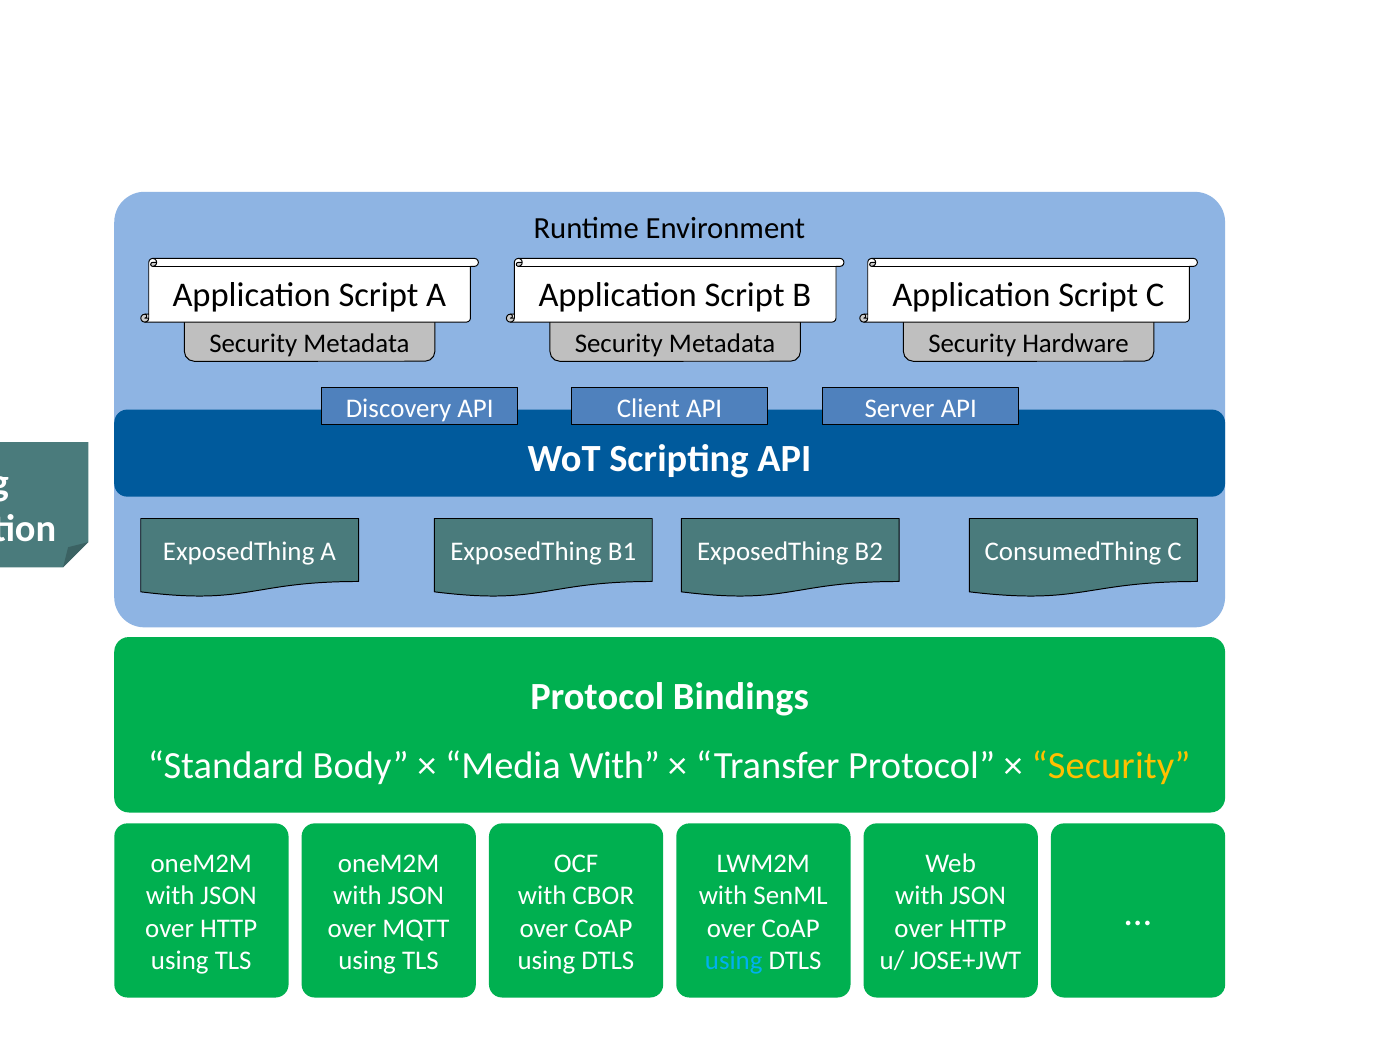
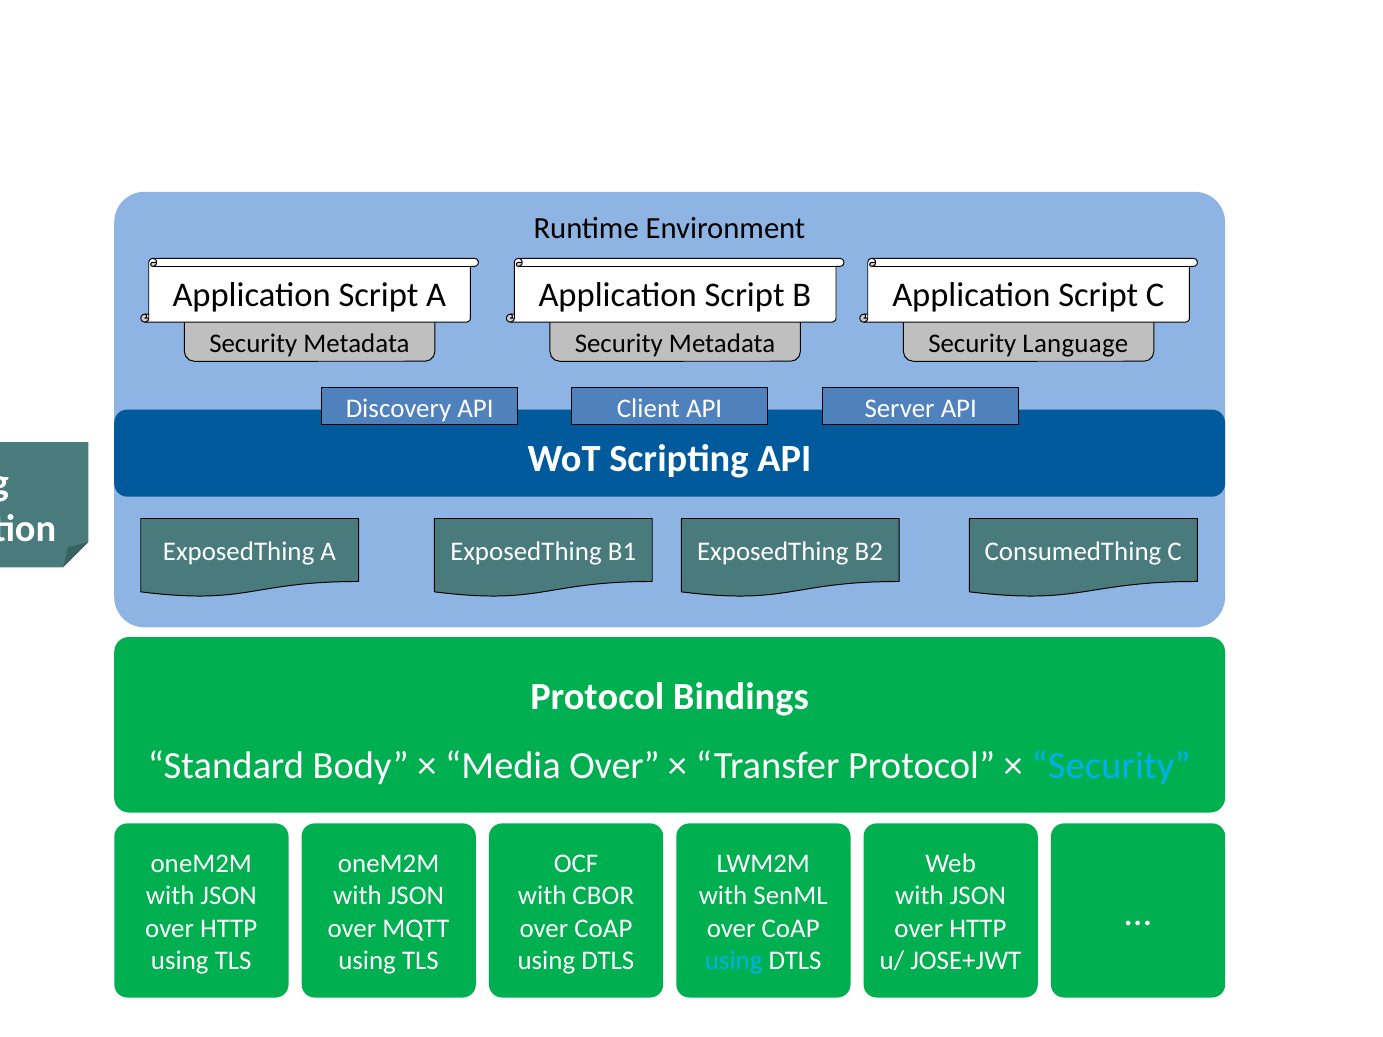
Hardware: Hardware -> Language
Media With: With -> Over
Security at (1111, 766) colour: yellow -> light blue
